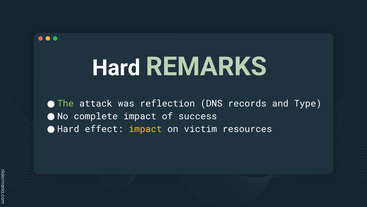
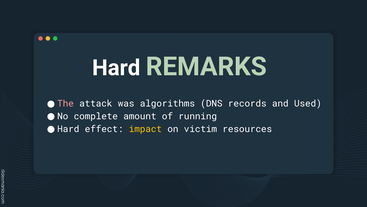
The colour: light green -> pink
reflection: reflection -> algorithms
Type: Type -> Used
complete impact: impact -> amount
success: success -> running
